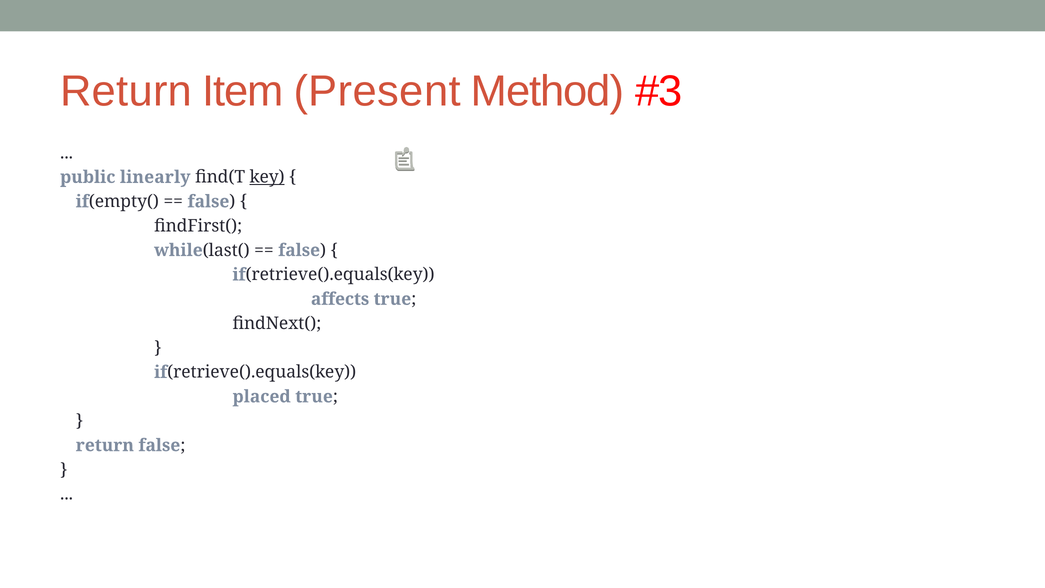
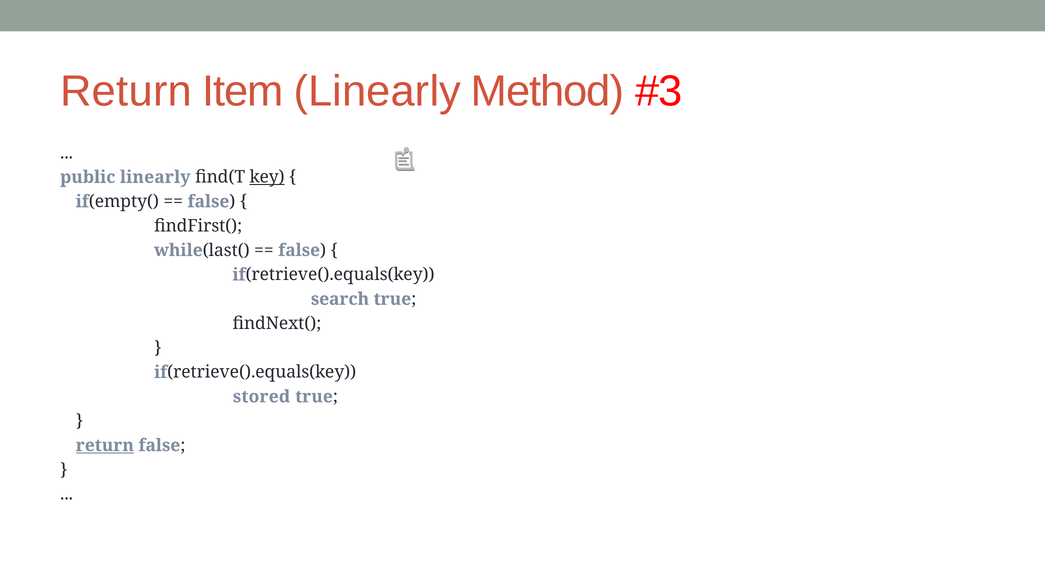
Item Present: Present -> Linearly
affects: affects -> search
placed: placed -> stored
return at (105, 445) underline: none -> present
